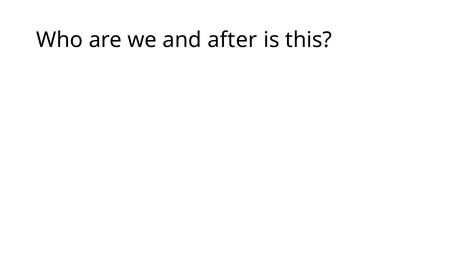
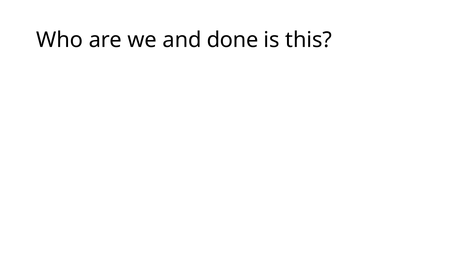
after: after -> done
